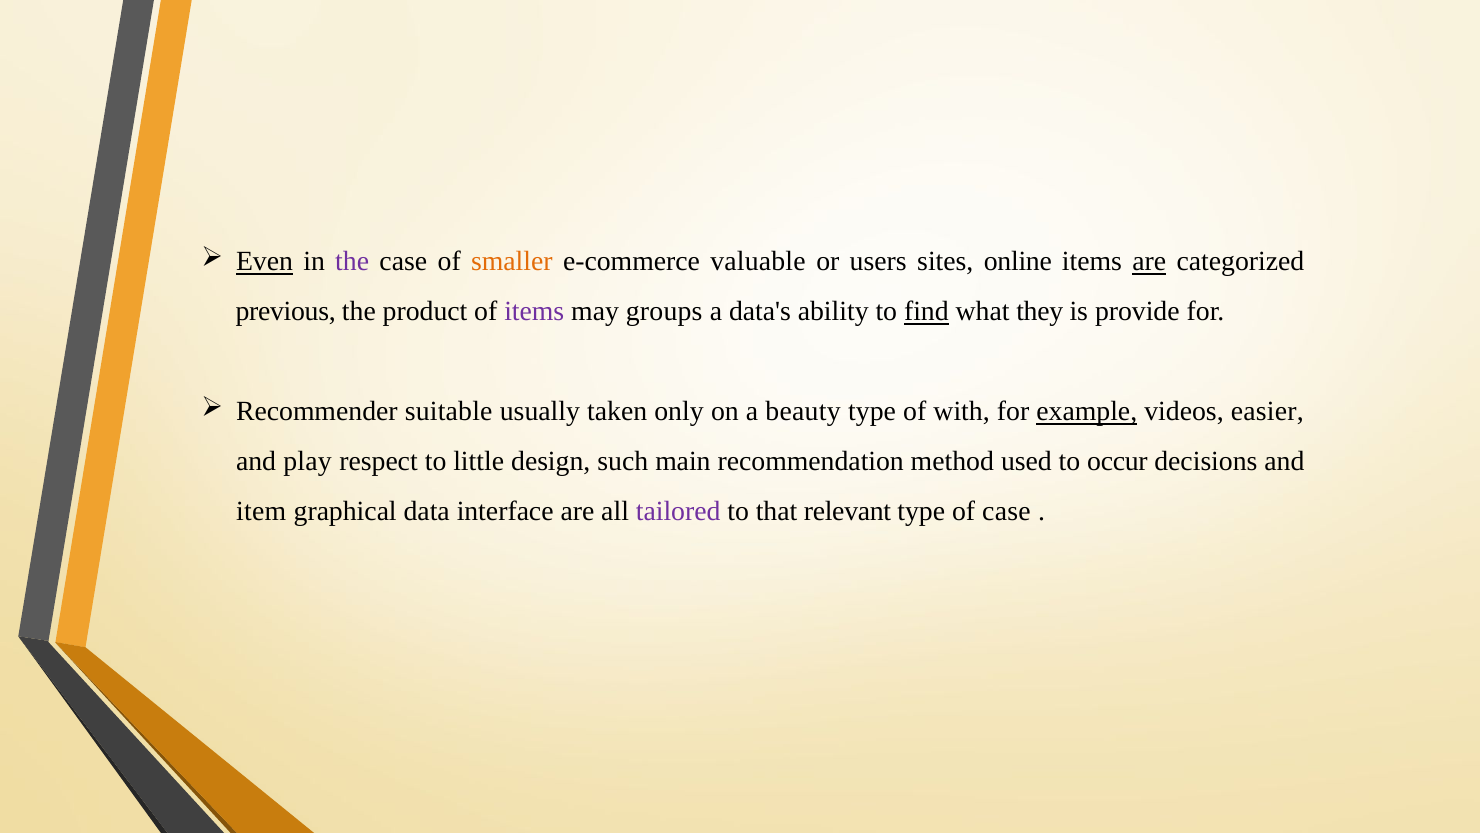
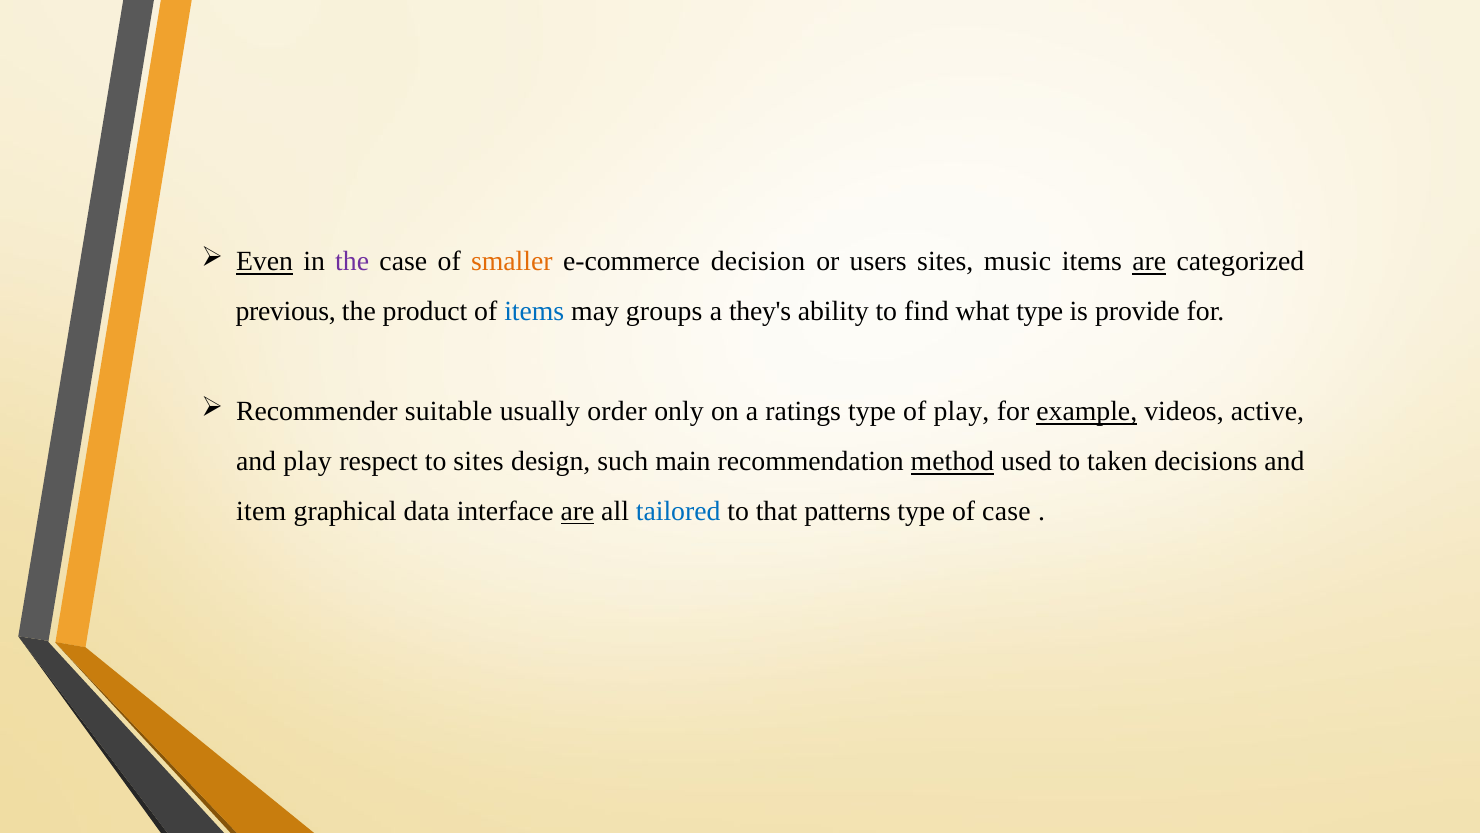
valuable: valuable -> decision
online: online -> music
items at (534, 312) colour: purple -> blue
data's: data's -> they's
find underline: present -> none
what they: they -> type
taken: taken -> order
beauty: beauty -> ratings
of with: with -> play
easier: easier -> active
to little: little -> sites
method underline: none -> present
occur: occur -> taken
are at (577, 511) underline: none -> present
tailored colour: purple -> blue
relevant: relevant -> patterns
